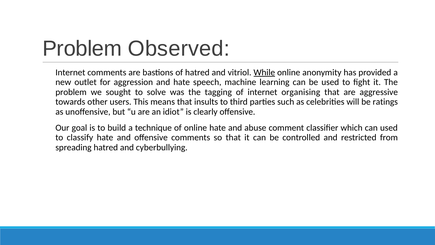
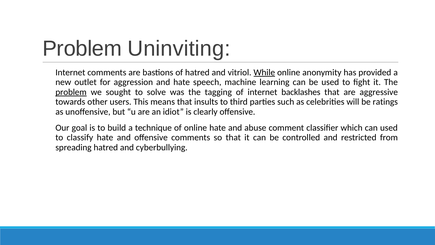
Observed: Observed -> Uninviting
problem at (71, 92) underline: none -> present
organising: organising -> backlashes
